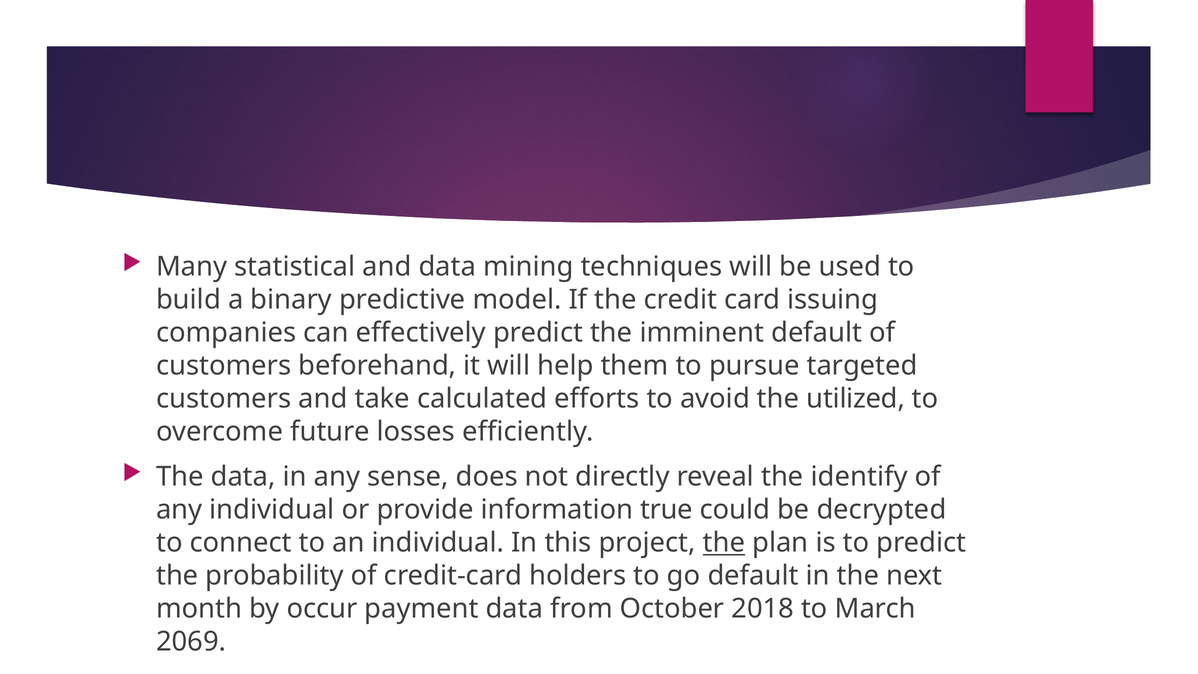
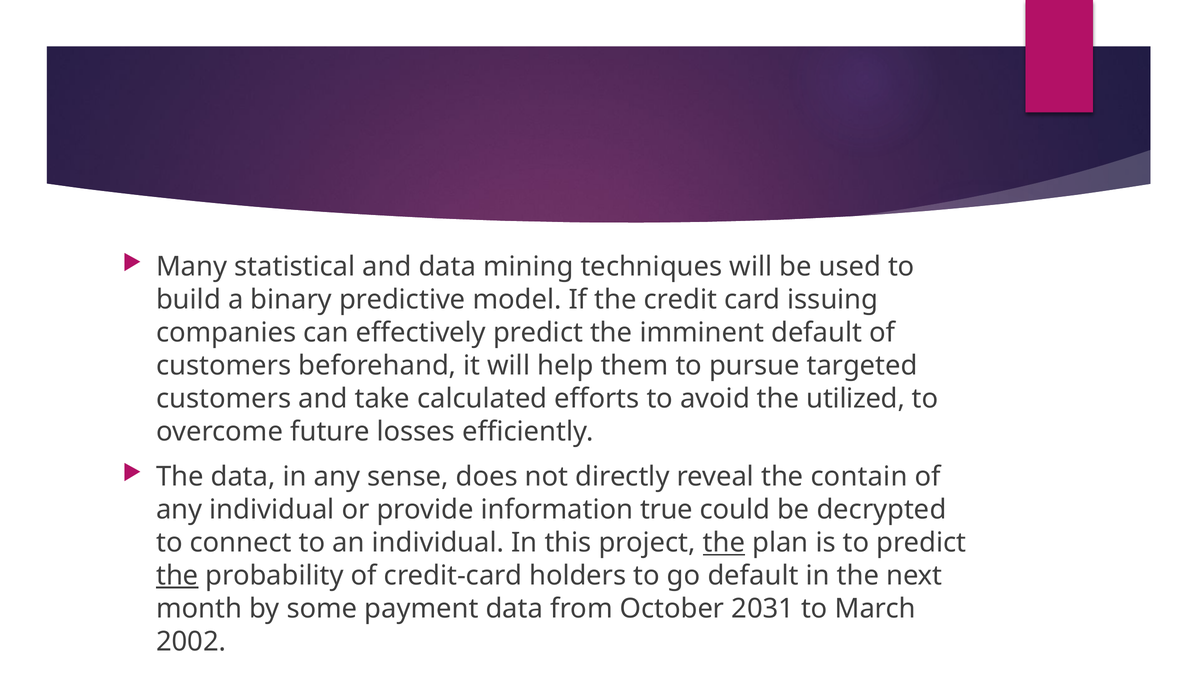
identify: identify -> contain
the at (177, 576) underline: none -> present
occur: occur -> some
2018: 2018 -> 2031
2069: 2069 -> 2002
